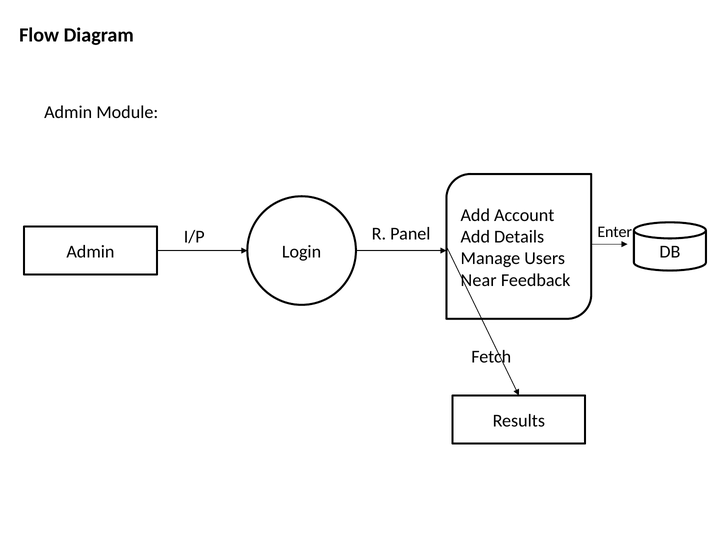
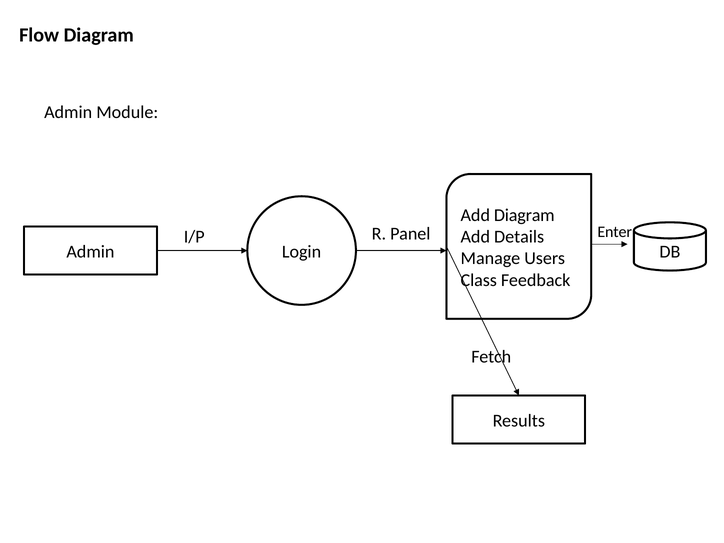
Add Account: Account -> Diagram
Near: Near -> Class
